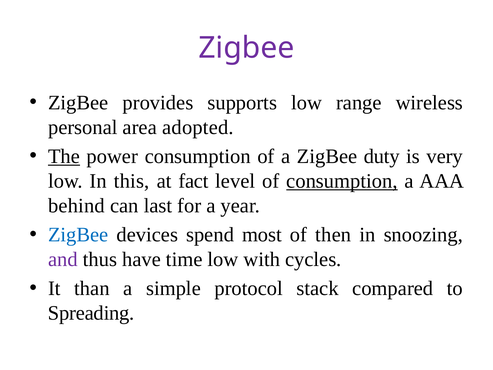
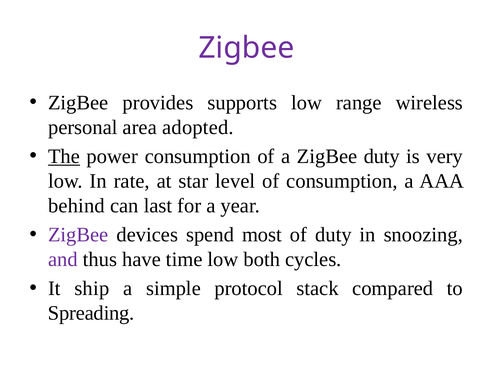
this: this -> rate
fact: fact -> star
consumption at (342, 181) underline: present -> none
ZigBee at (78, 235) colour: blue -> purple
of then: then -> duty
with: with -> both
than: than -> ship
